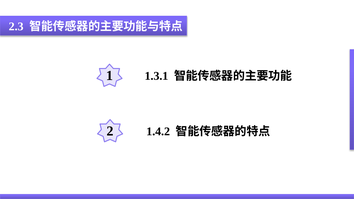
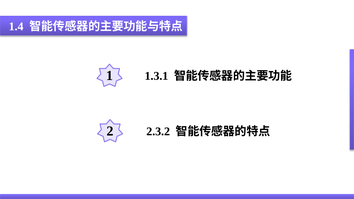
2.3: 2.3 -> 1.4
1.4.2: 1.4.2 -> 2.3.2
